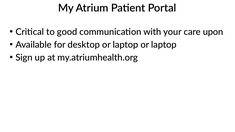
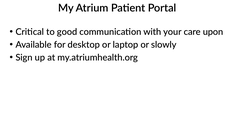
laptop or laptop: laptop -> slowly
